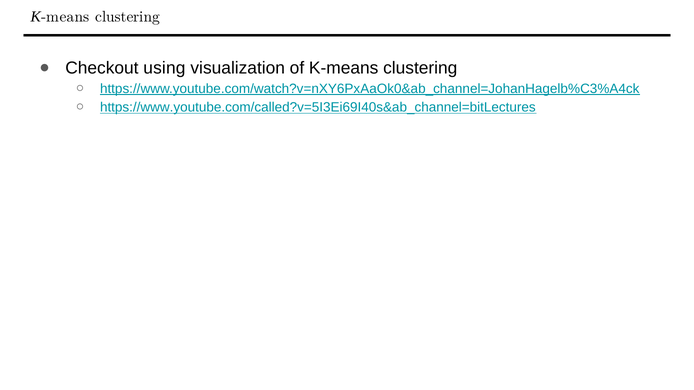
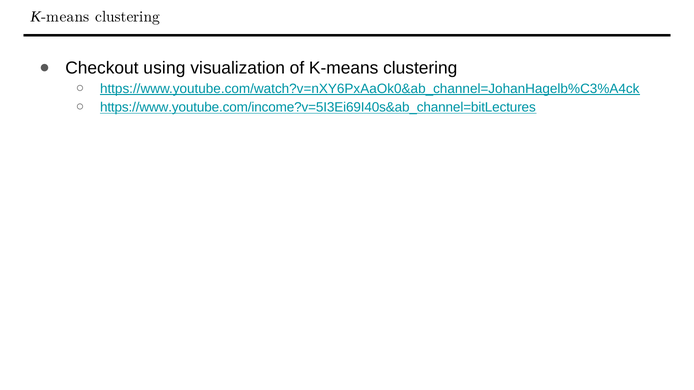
https://www.youtube.com/called?v=5I3Ei69I40s&ab_channel=bitLectures: https://www.youtube.com/called?v=5I3Ei69I40s&ab_channel=bitLectures -> https://www.youtube.com/income?v=5I3Ei69I40s&ab_channel=bitLectures
